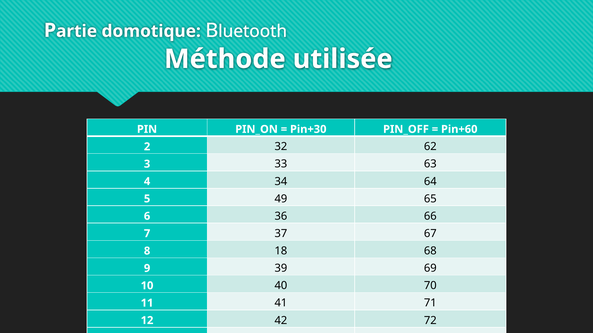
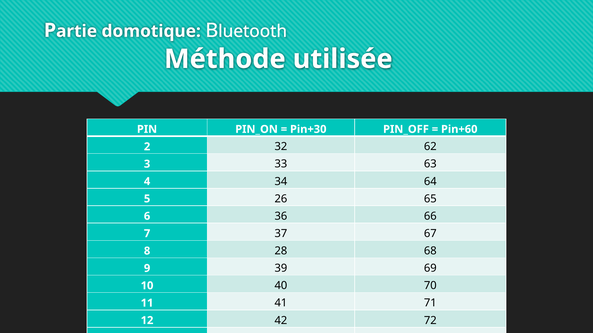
49: 49 -> 26
18: 18 -> 28
